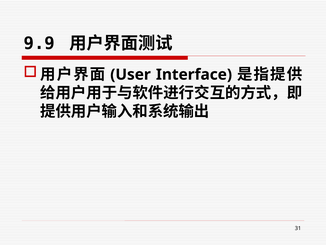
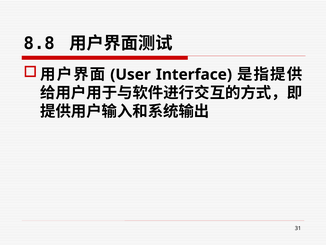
9.9: 9.9 -> 8.8
